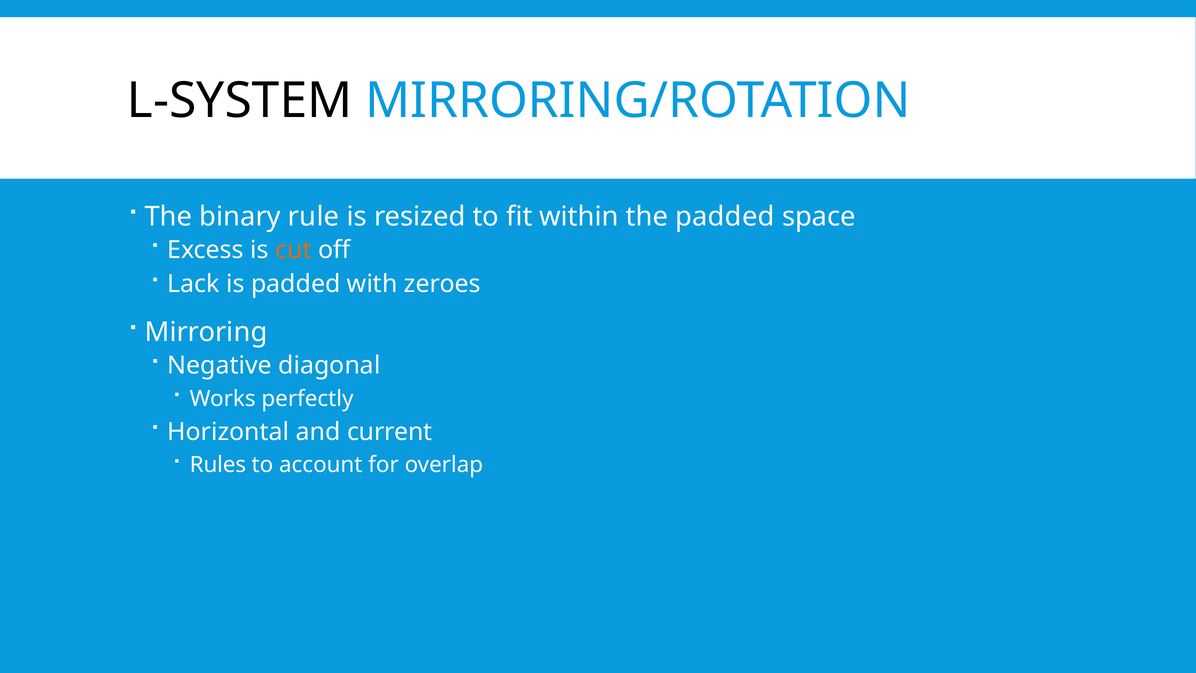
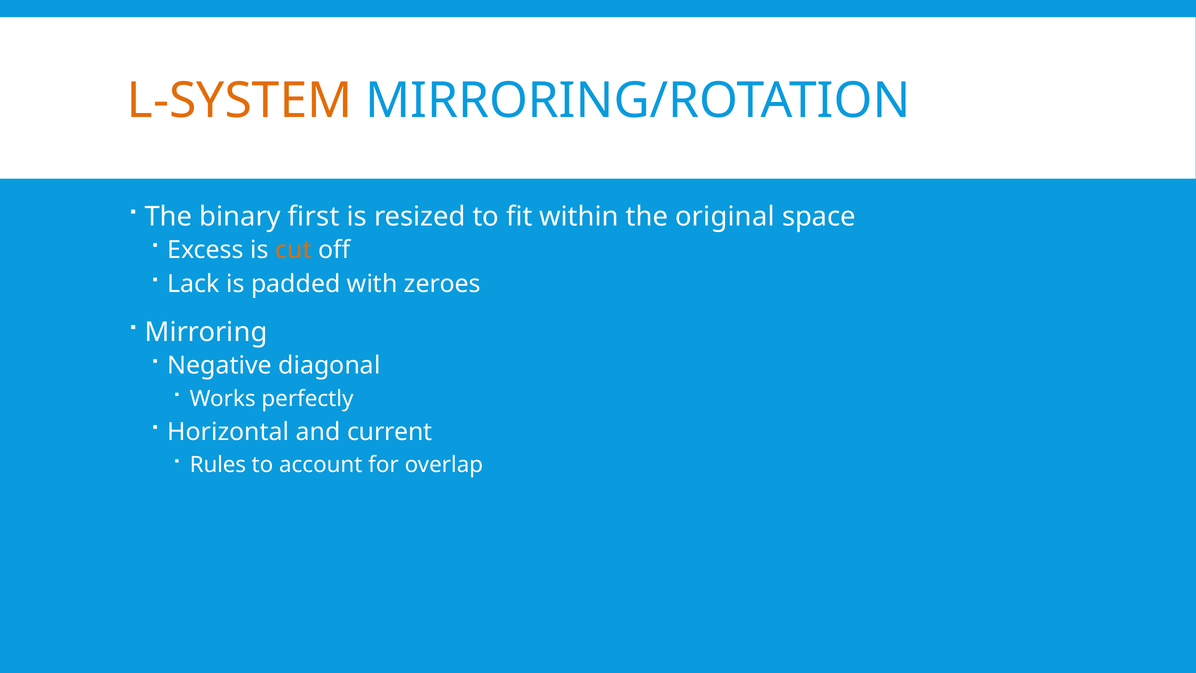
L-SYSTEM colour: black -> orange
rule: rule -> first
the padded: padded -> original
